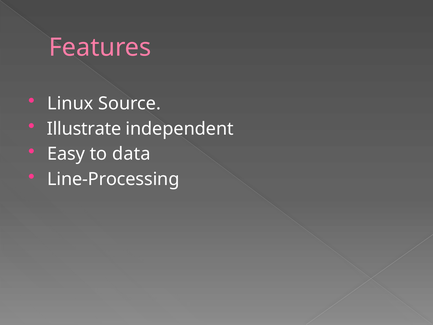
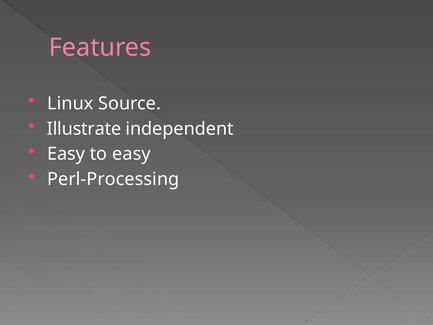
to data: data -> easy
Line-Processing: Line-Processing -> Perl-Processing
